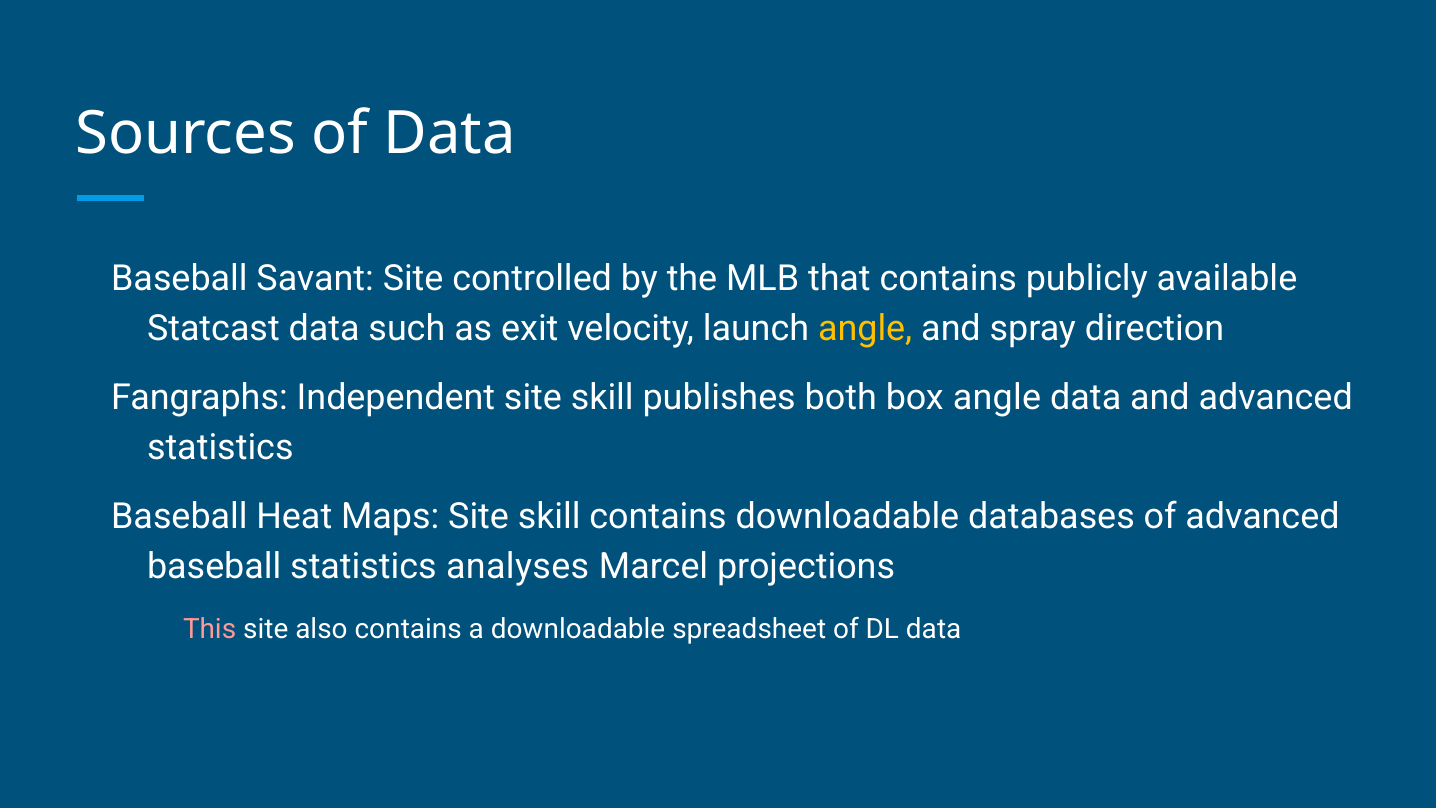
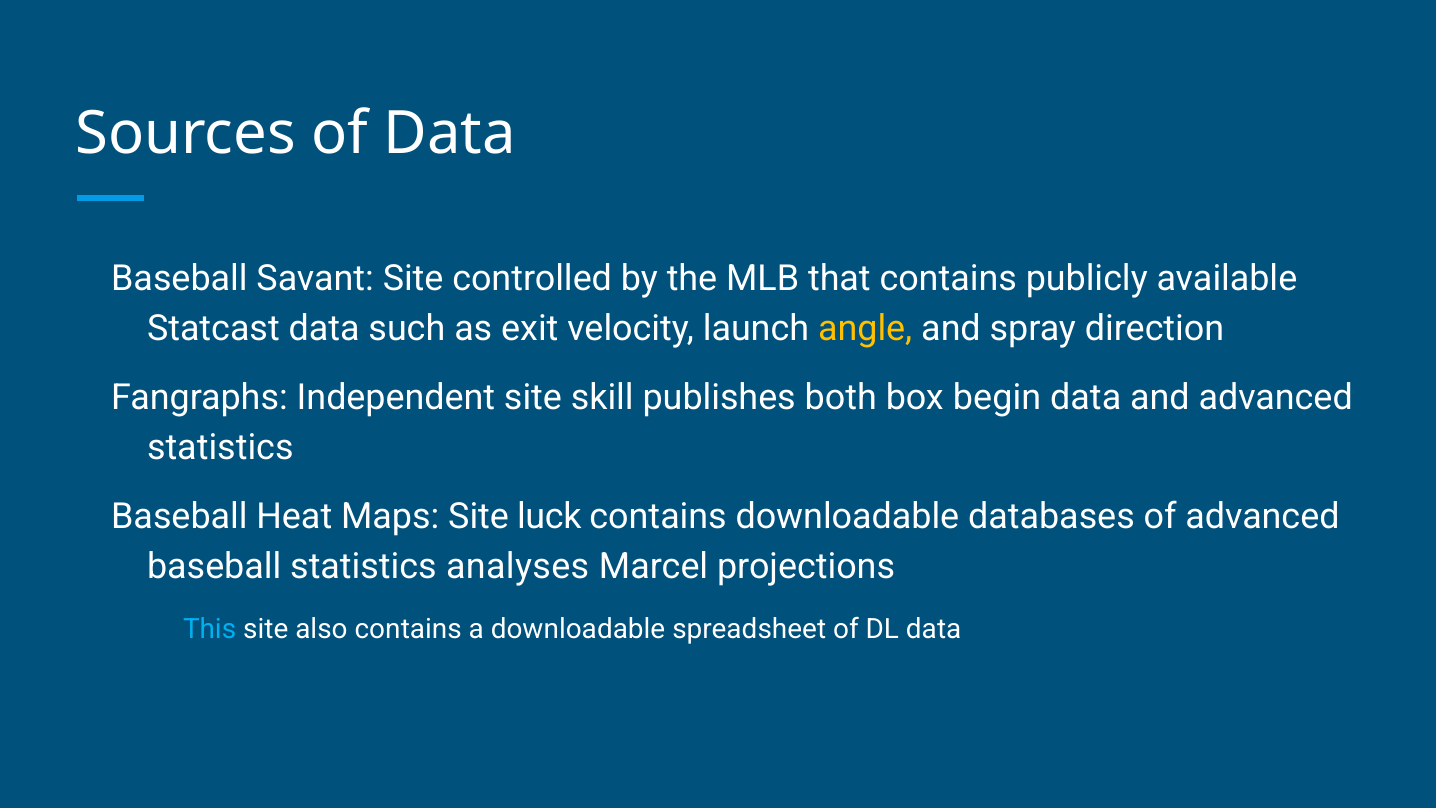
box angle: angle -> begin
Maps Site skill: skill -> luck
This colour: pink -> light blue
